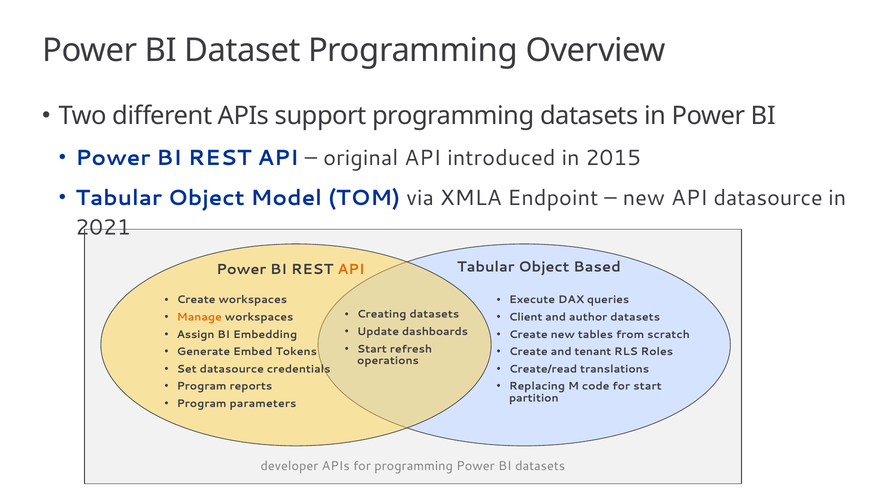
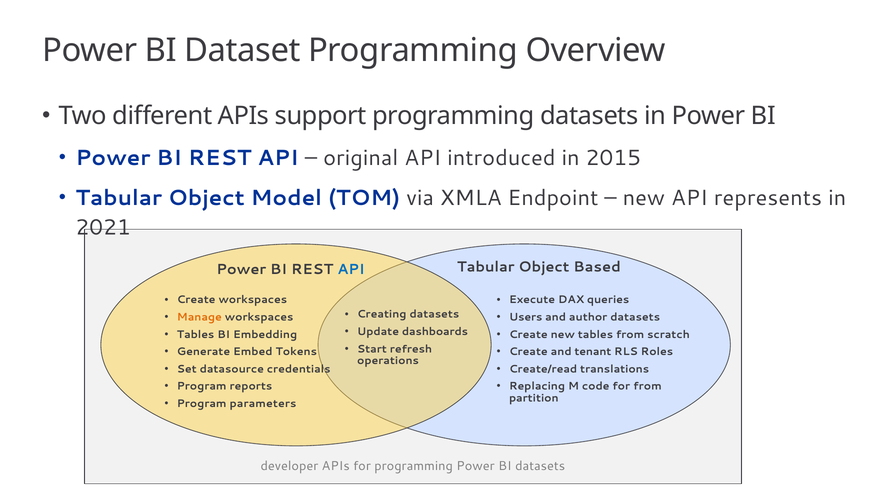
API datasource: datasource -> represents
API at (351, 270) colour: orange -> blue
Client: Client -> Users
Assign at (196, 335): Assign -> Tables
for start: start -> from
